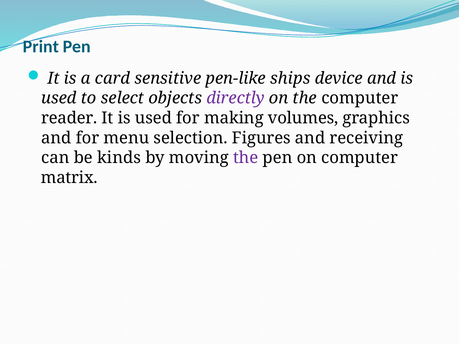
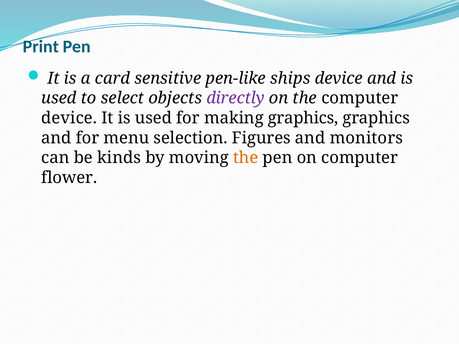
reader at (69, 118): reader -> device
making volumes: volumes -> graphics
receiving: receiving -> monitors
the at (246, 158) colour: purple -> orange
matrix: matrix -> flower
